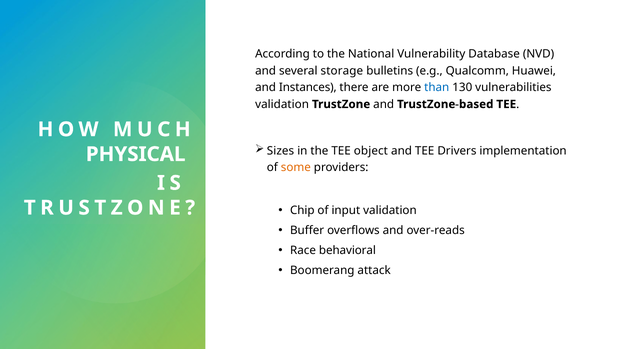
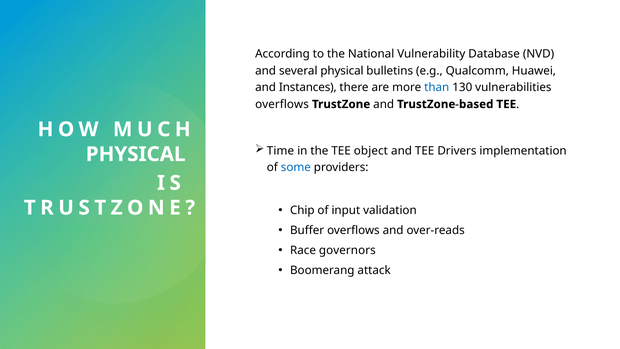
several storage: storage -> physical
validation at (282, 104): validation -> overflows
Sizes: Sizes -> Time
some colour: orange -> blue
behavioral: behavioral -> governors
